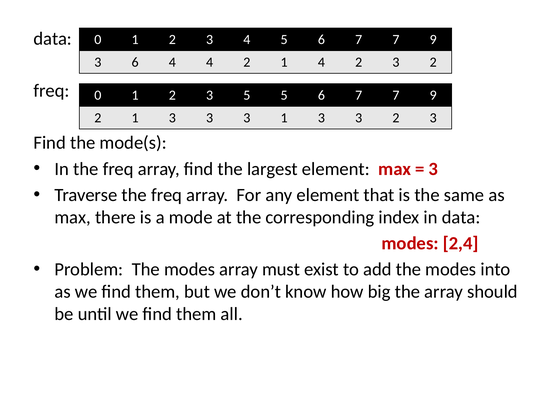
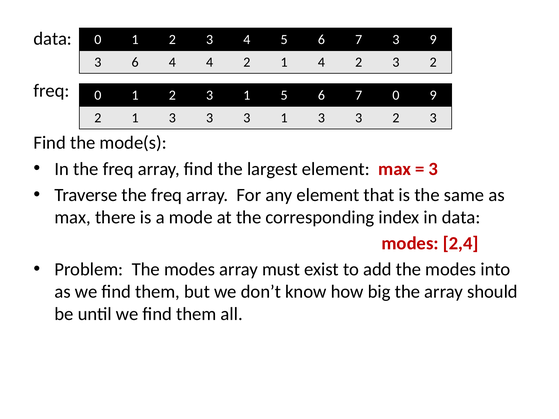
7 at (396, 39): 7 -> 3
2 3 5: 5 -> 1
7 at (396, 95): 7 -> 0
